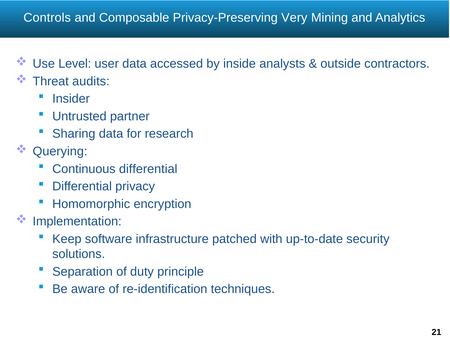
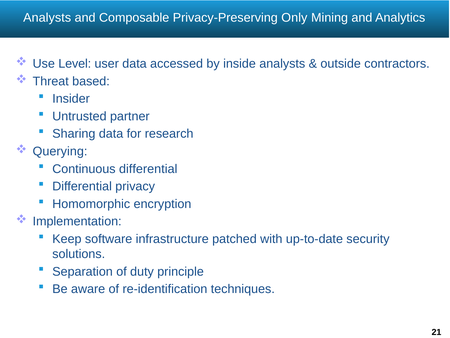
Controls at (47, 18): Controls -> Analysts
Very: Very -> Only
audits: audits -> based
